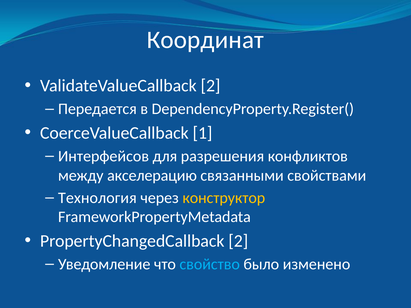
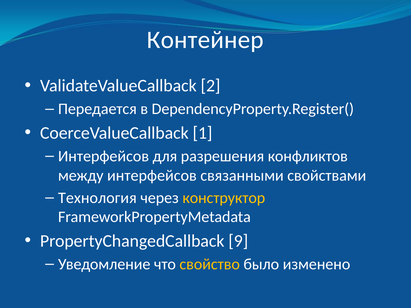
Координат: Координат -> Контейнер
между акселерацию: акселерацию -> интерфейсов
PropertyChangedCallback 2: 2 -> 9
свойство colour: light blue -> yellow
